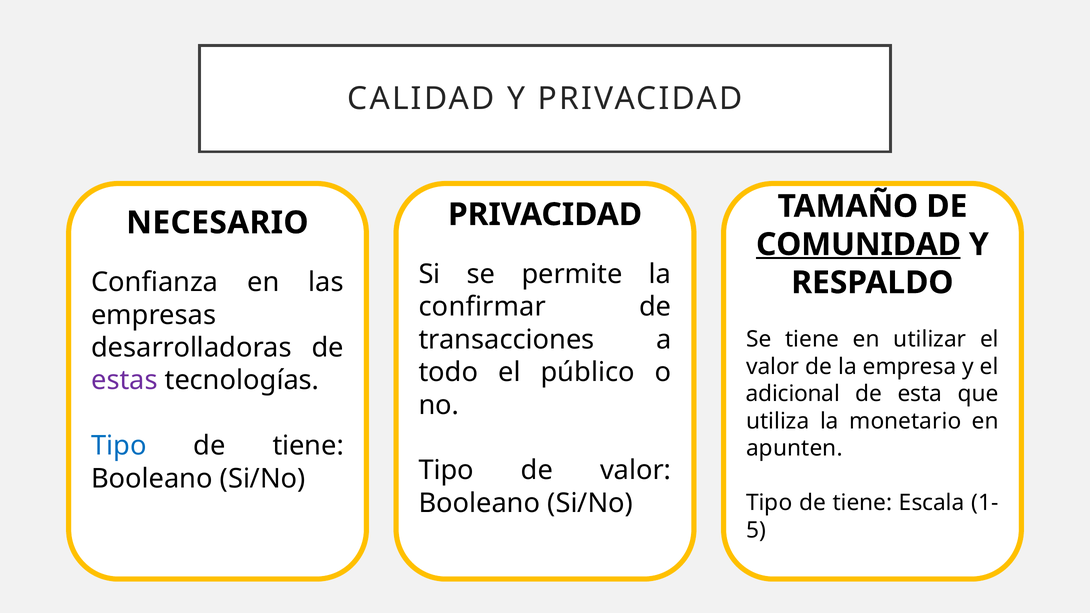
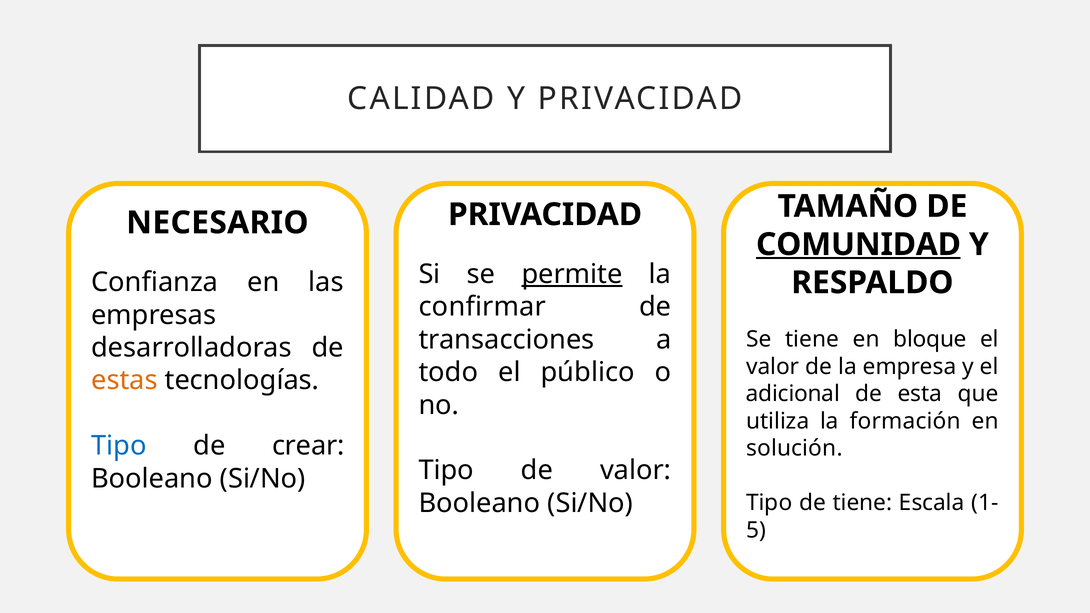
permite underline: none -> present
utilizar: utilizar -> bloque
estas colour: purple -> orange
monetario: monetario -> formación
tiene at (308, 446): tiene -> crear
apunten: apunten -> solución
